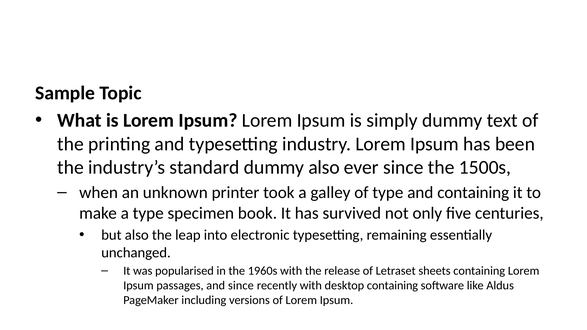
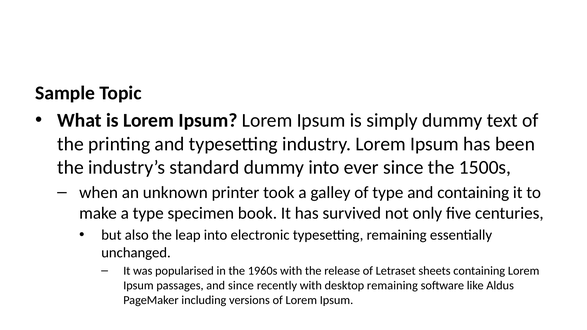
dummy also: also -> into
desktop containing: containing -> remaining
